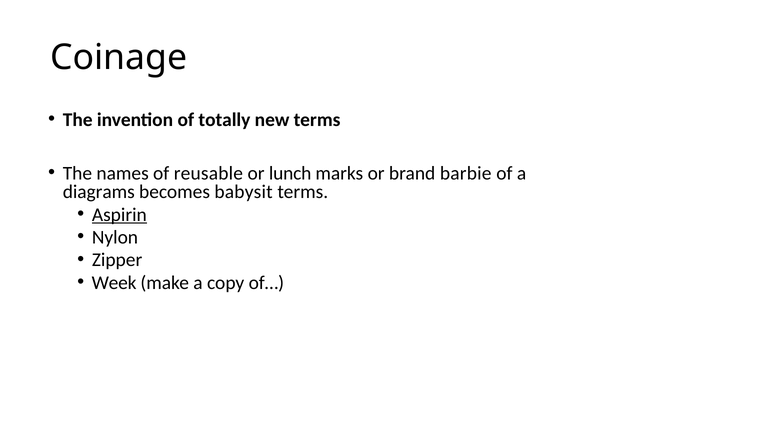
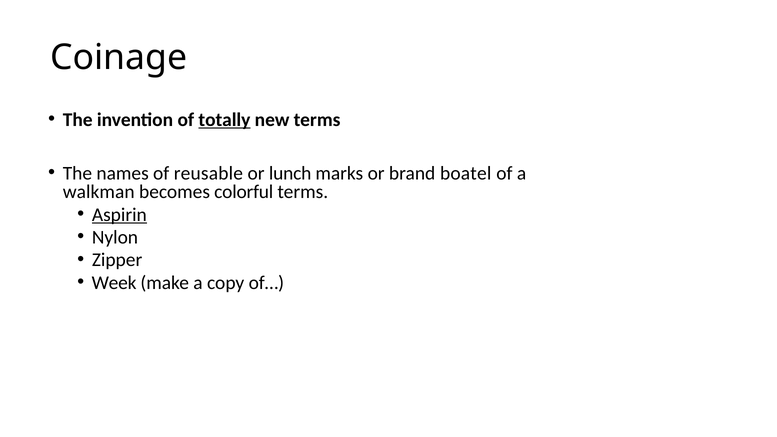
totally underline: none -> present
barbie: barbie -> boatel
diagrams: diagrams -> walkman
babysit: babysit -> colorful
